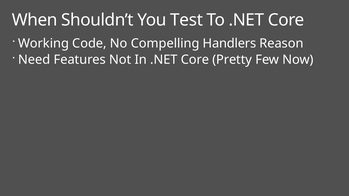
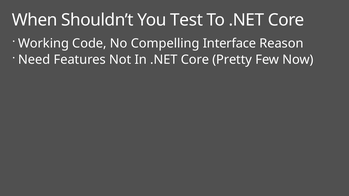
Handlers: Handlers -> Interface
